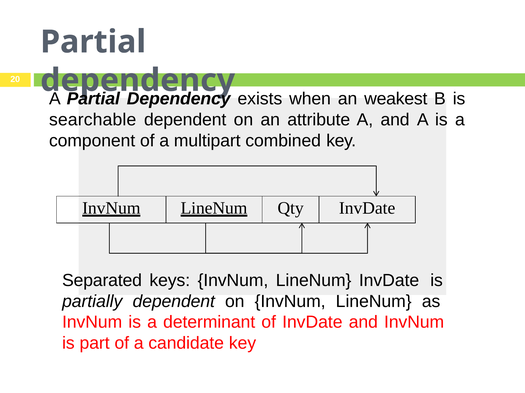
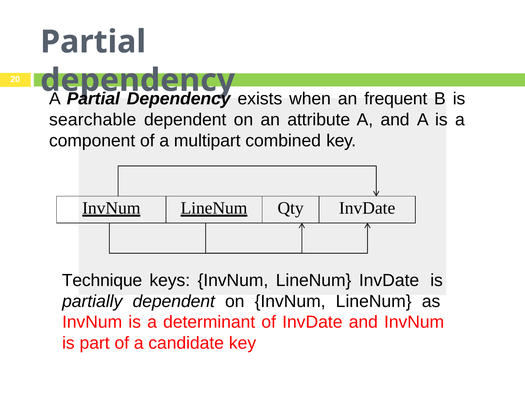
weakest: weakest -> frequent
Separated: Separated -> Technique
